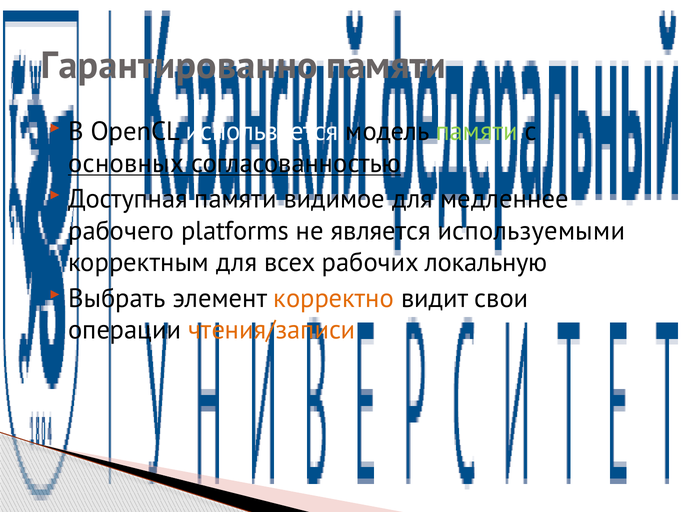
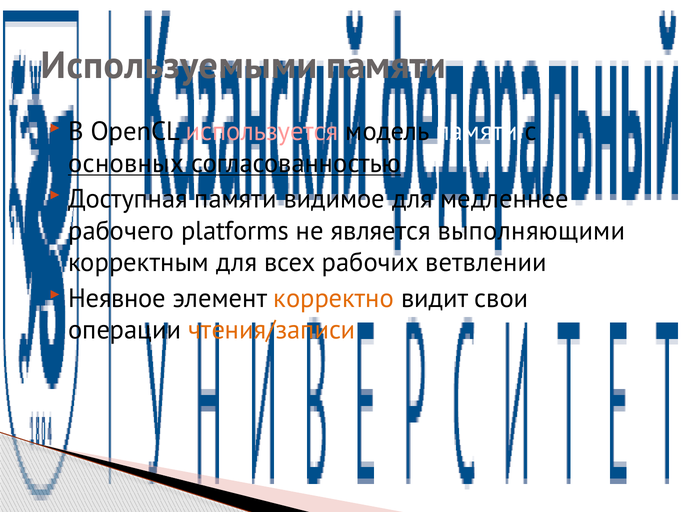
Гарантированно: Гарантированно -> Используемыми
используется colour: white -> pink
памяти at (477, 132) colour: light green -> white
используемыми: используемыми -> выполняющими
локальную: локальную -> ветвлении
Выбрать: Выбрать -> Неявное
